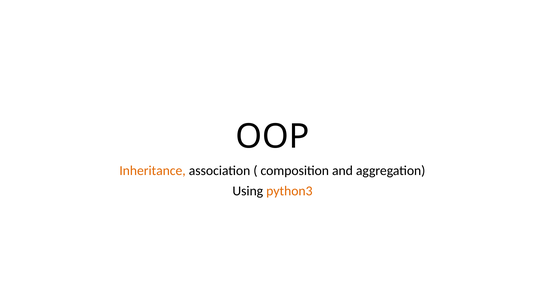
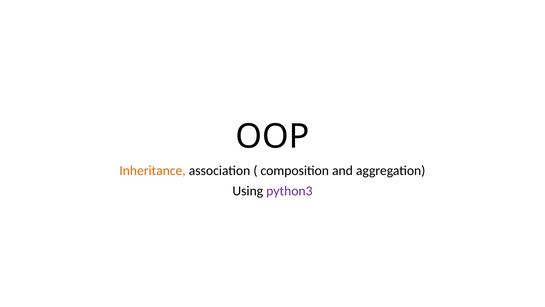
python3 colour: orange -> purple
